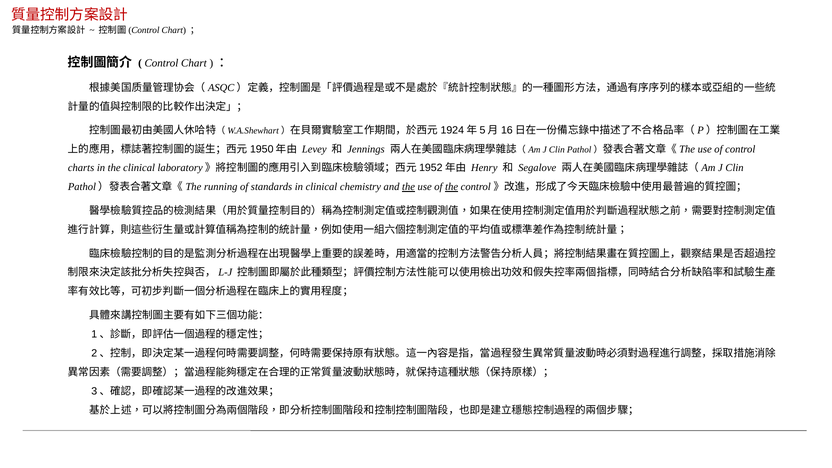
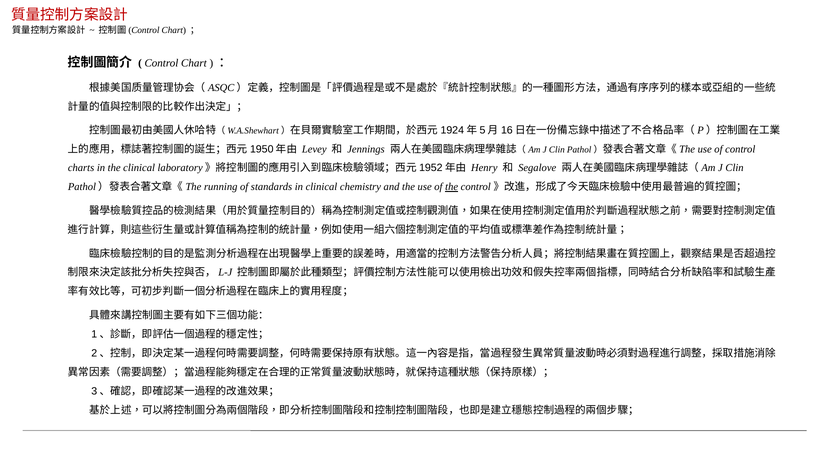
the at (409, 187) underline: present -> none
